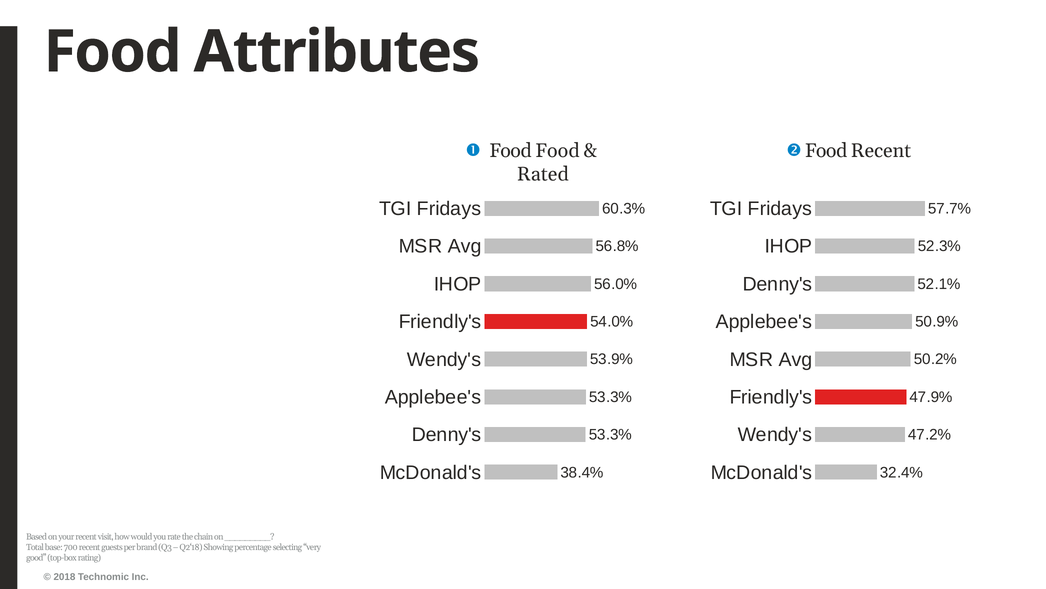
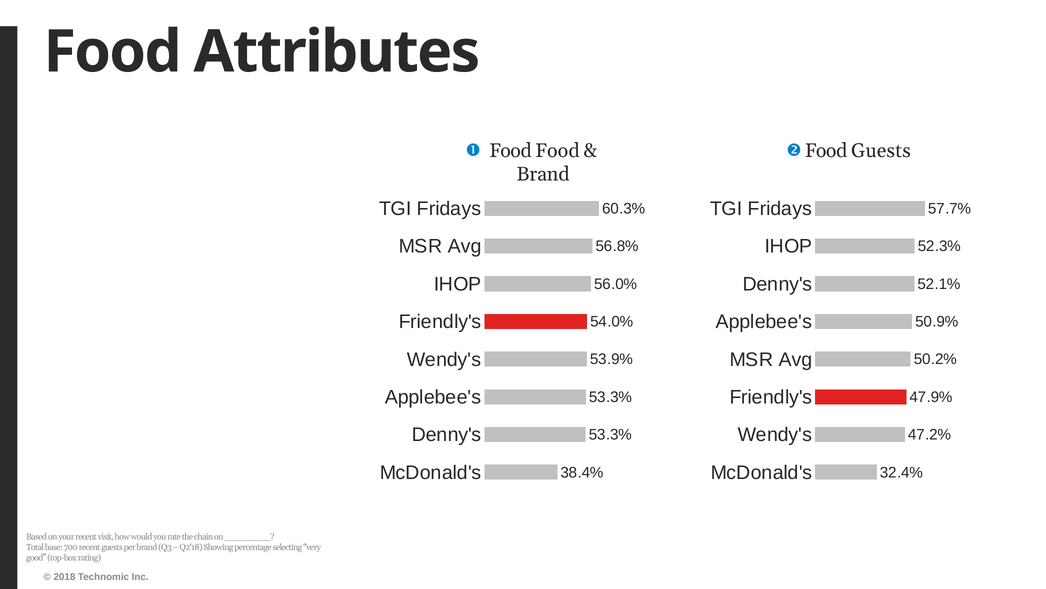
Food Recent: Recent -> Guests
Rated at (543, 174): Rated -> Brand
